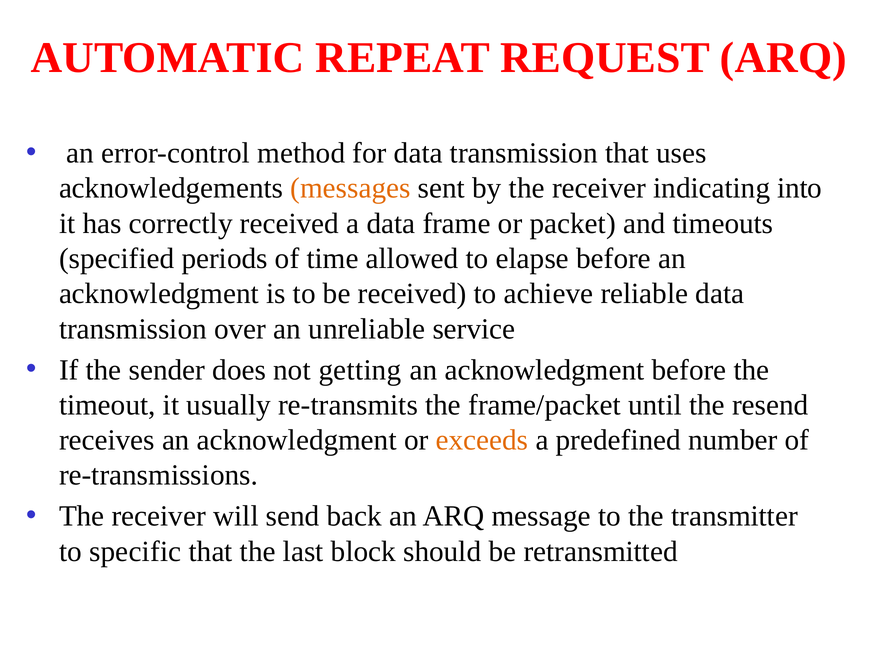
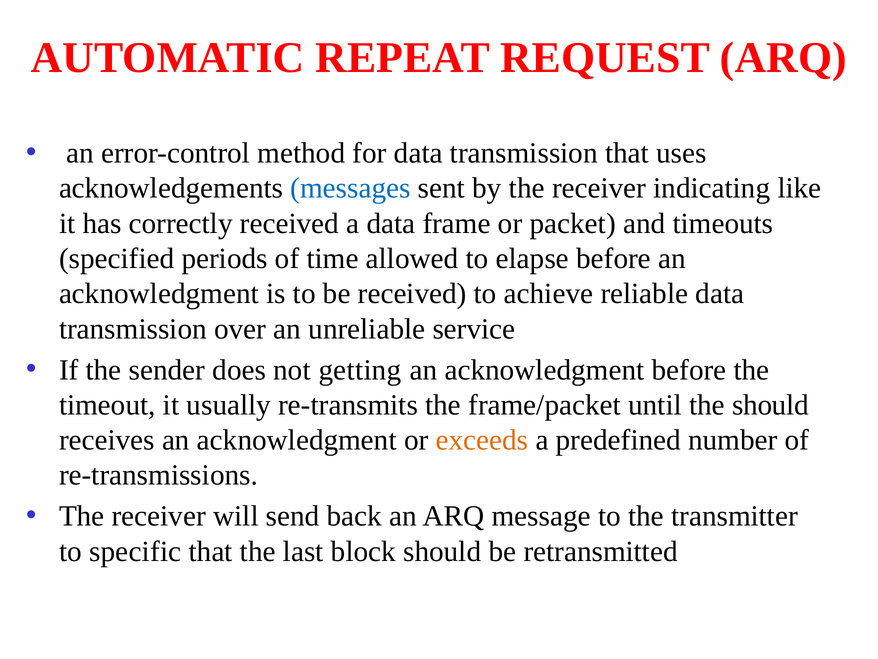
messages colour: orange -> blue
into: into -> like
the resend: resend -> should
